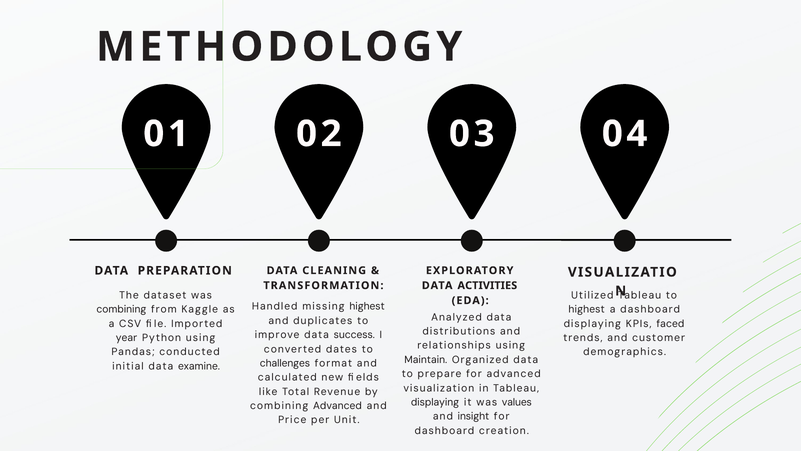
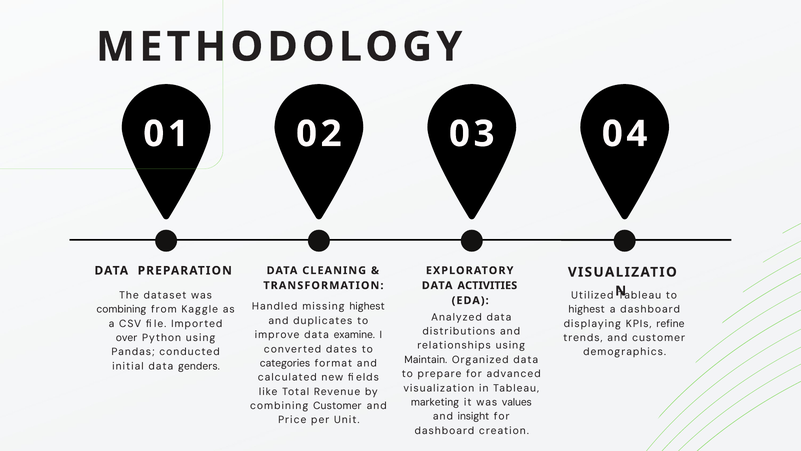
faced: faced -> refine
success: success -> examine
year: year -> over
challenges: challenges -> categories
examine: examine -> genders
displaying at (435, 402): displaying -> marketing
combining Advanced: Advanced -> Customer
